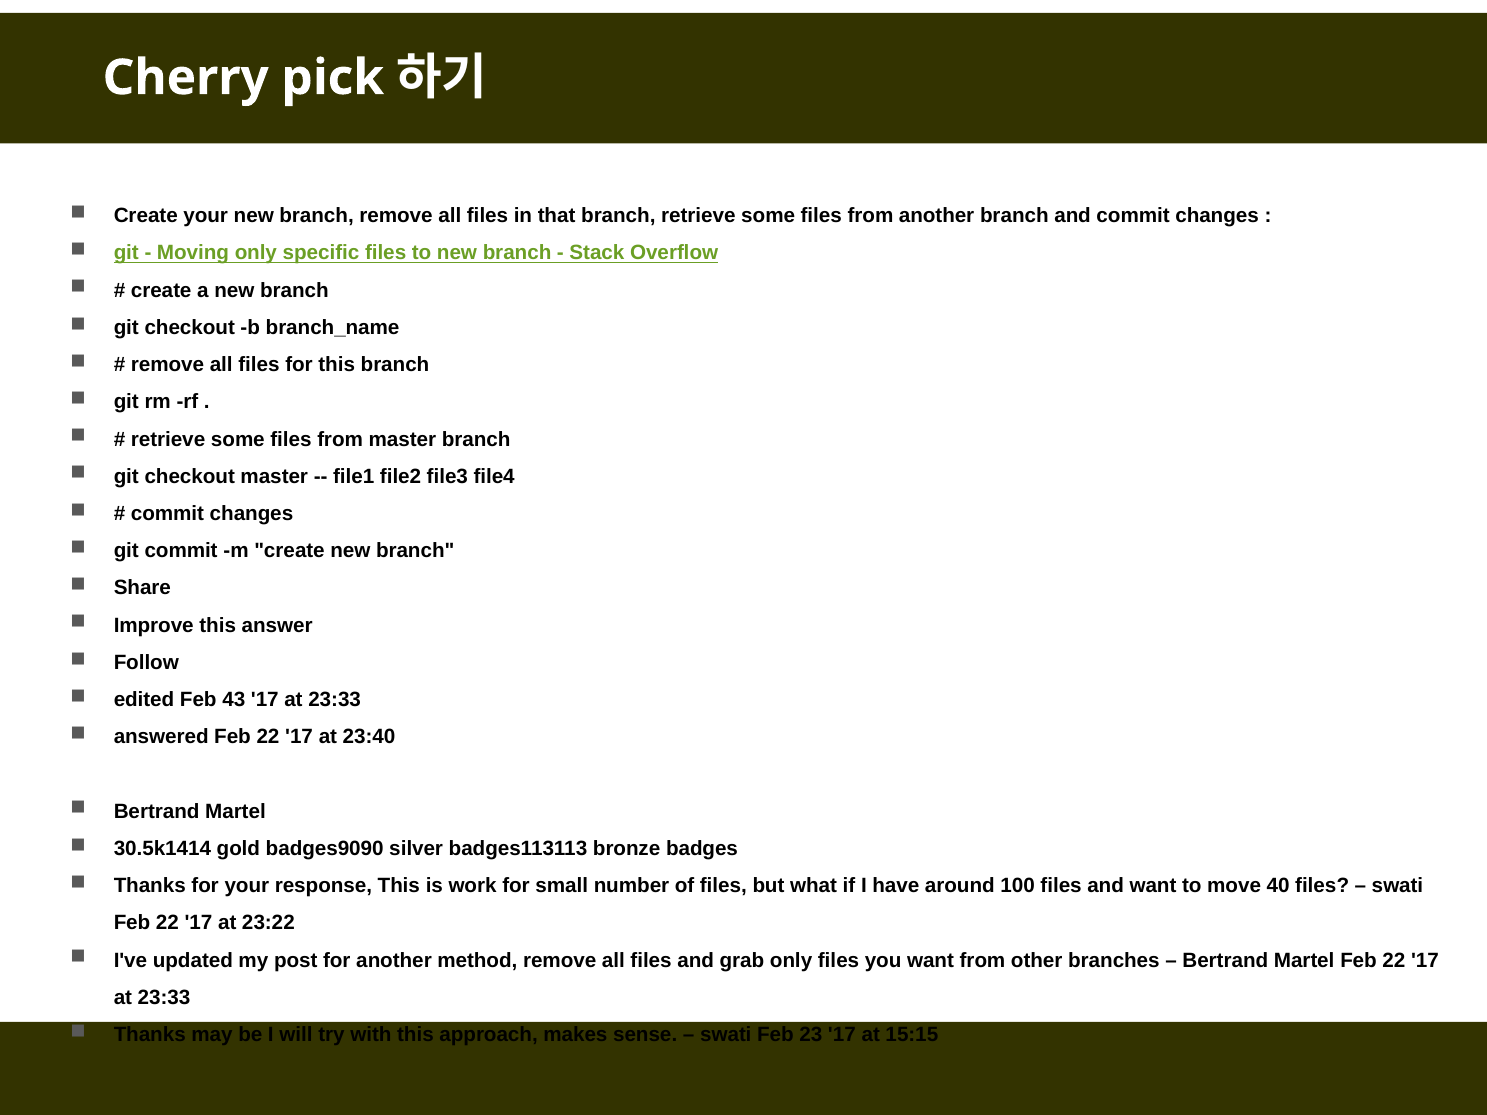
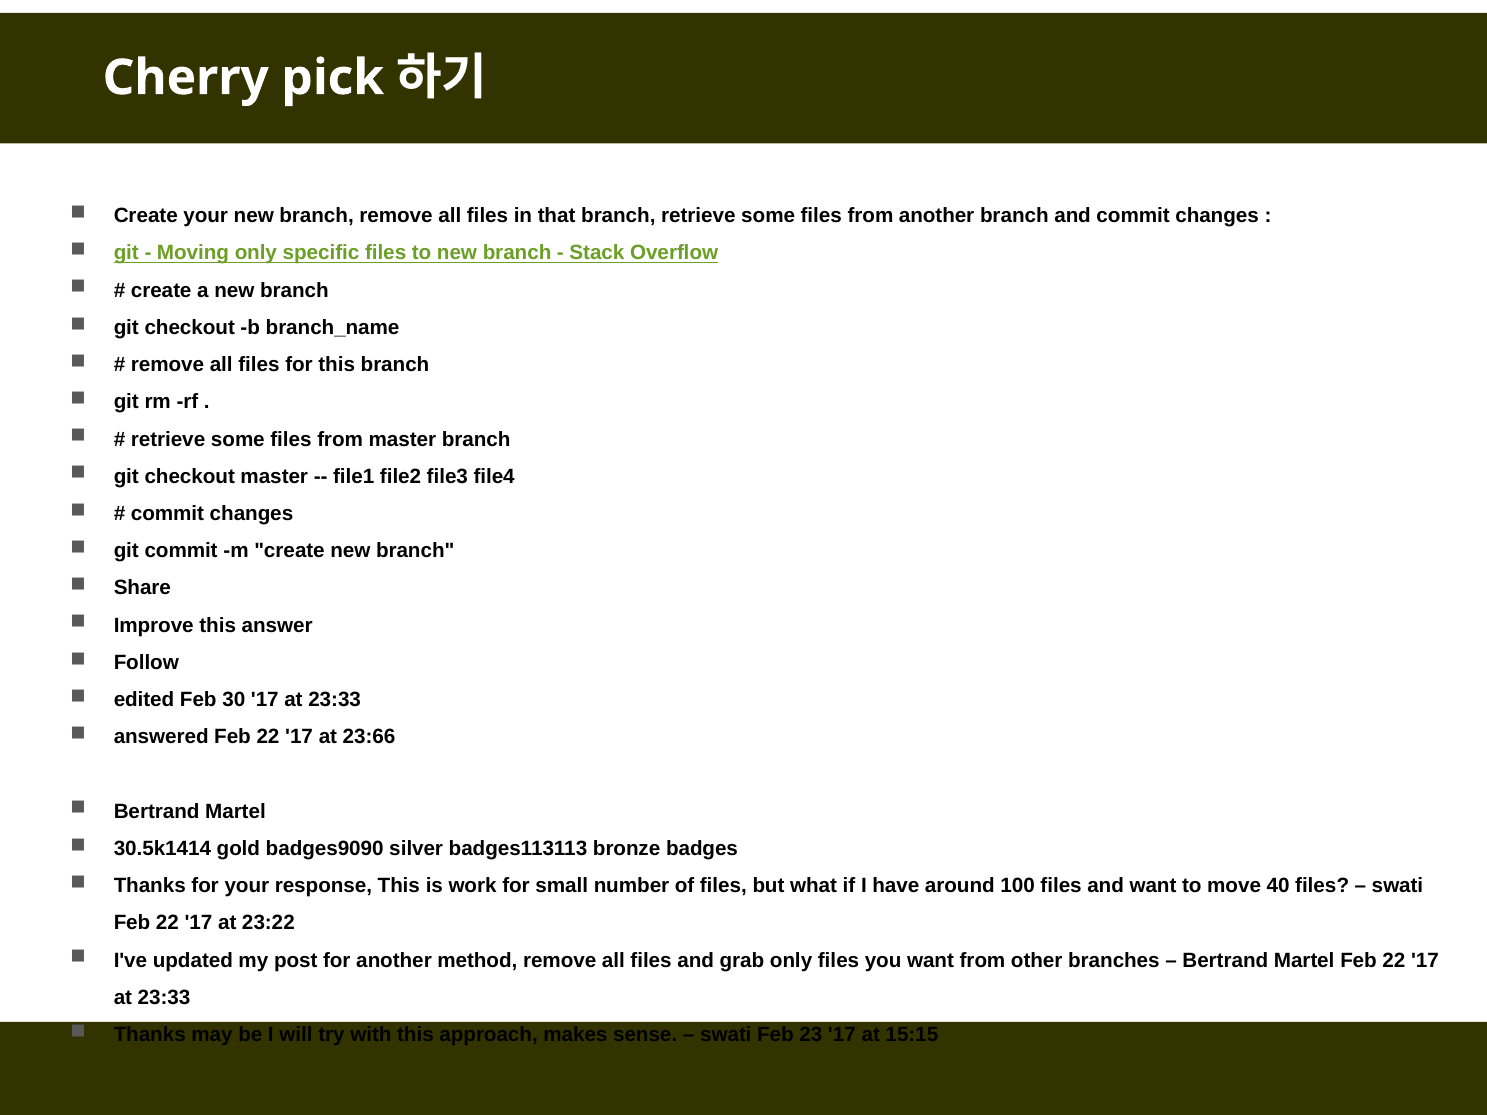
43: 43 -> 30
23:40: 23:40 -> 23:66
